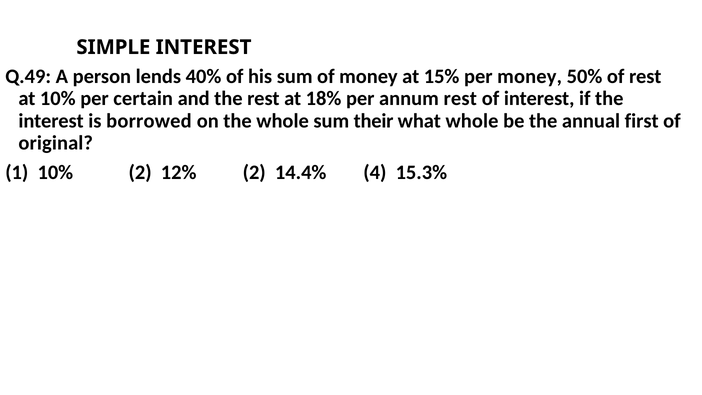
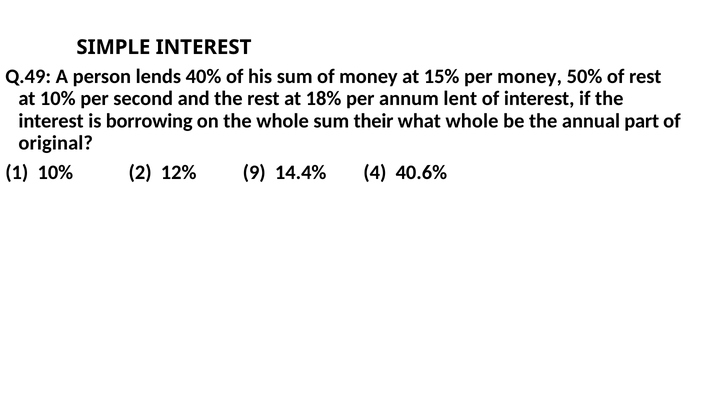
certain: certain -> second
annum rest: rest -> lent
borrowed: borrowed -> borrowing
first: first -> part
12% 2: 2 -> 9
15.3%: 15.3% -> 40.6%
